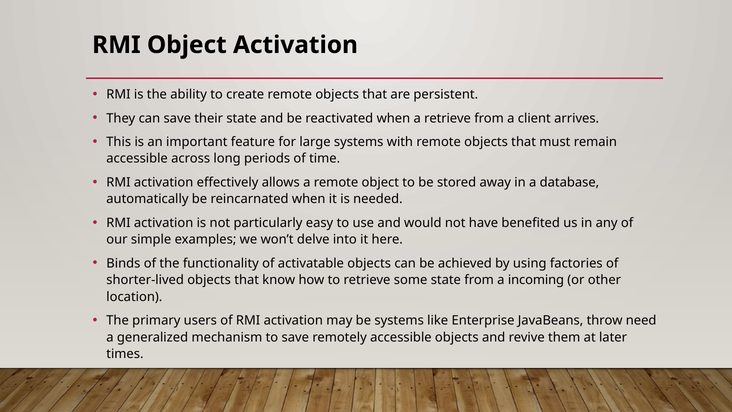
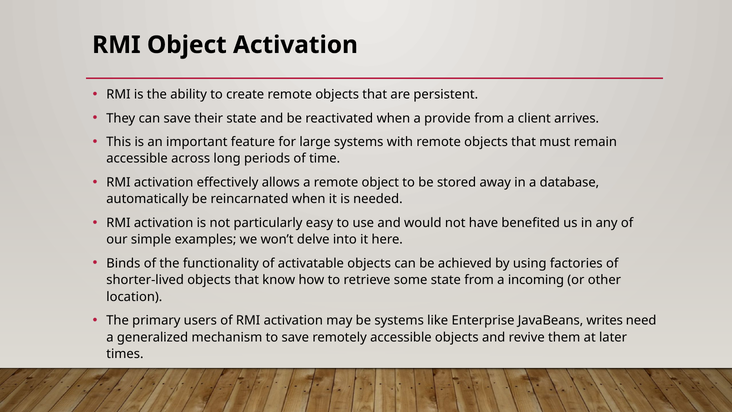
a retrieve: retrieve -> provide
throw: throw -> writes
